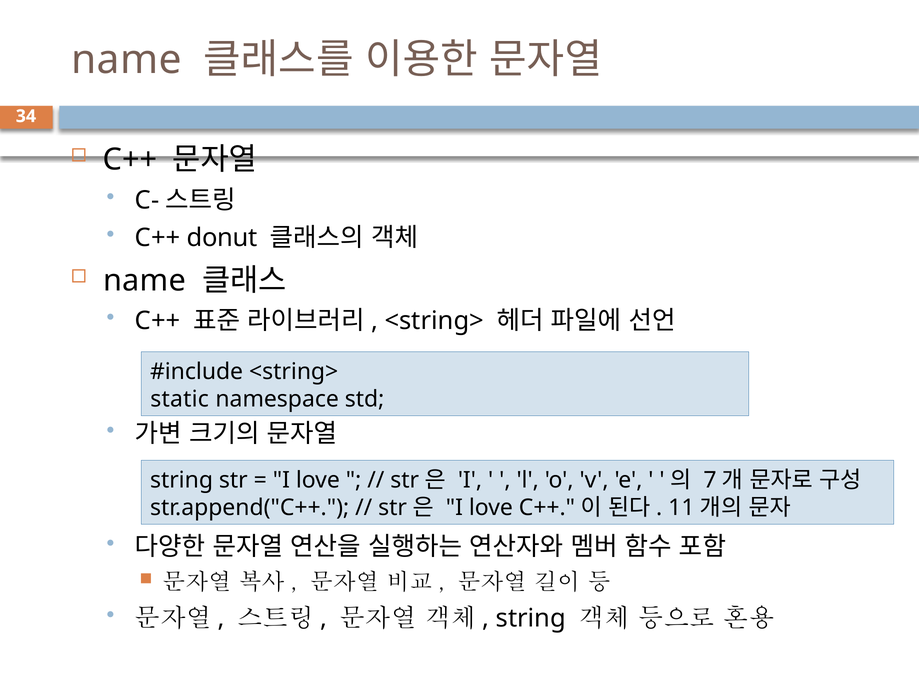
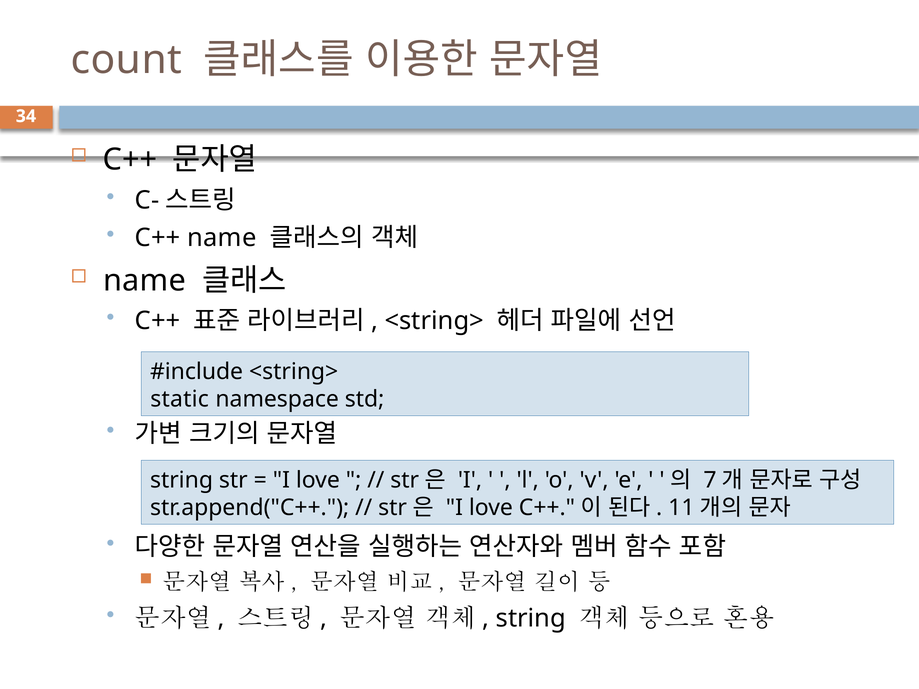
name at (126, 60): name -> count
C++ donut: donut -> name
